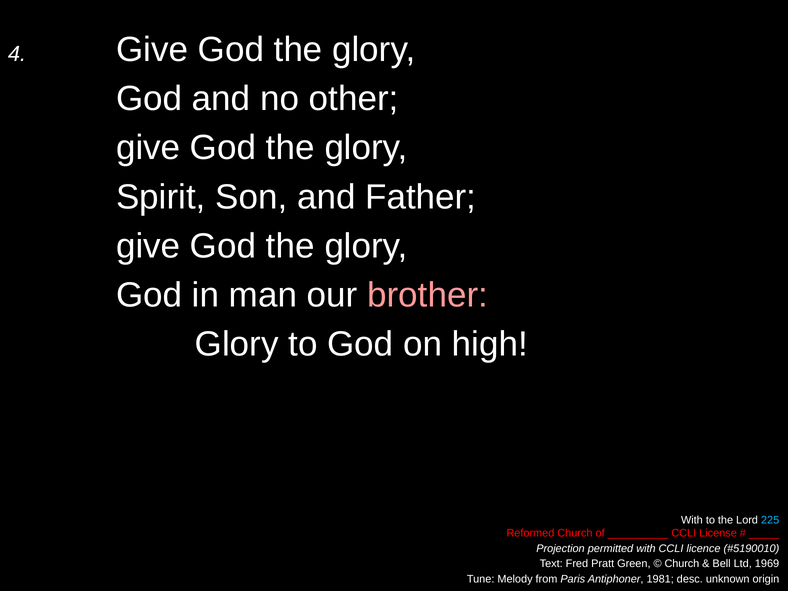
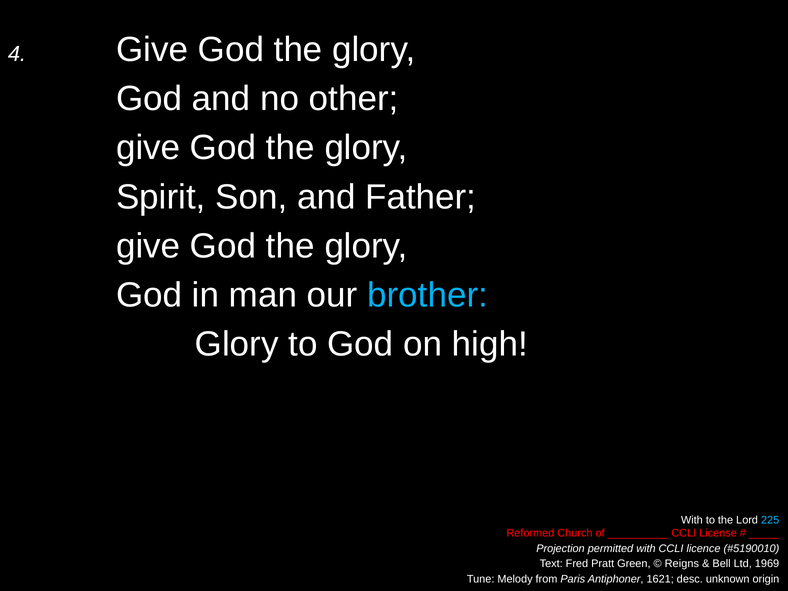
brother colour: pink -> light blue
Church at (682, 564): Church -> Reigns
1981: 1981 -> 1621
